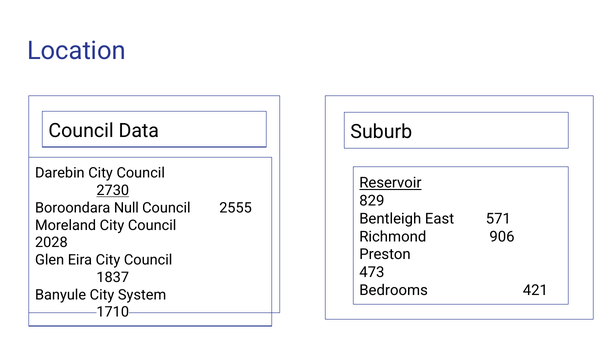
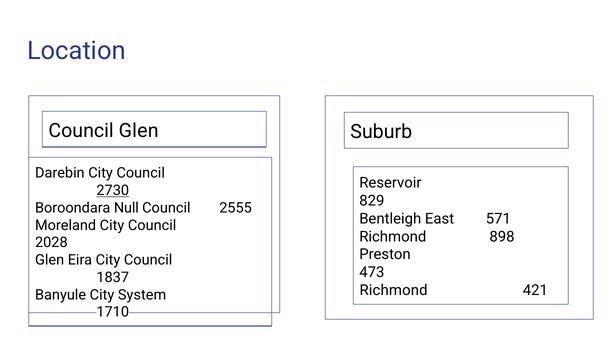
Council Data: Data -> Glen
Reservoir underline: present -> none
906: 906 -> 898
Bedrooms at (394, 291): Bedrooms -> Richmond
